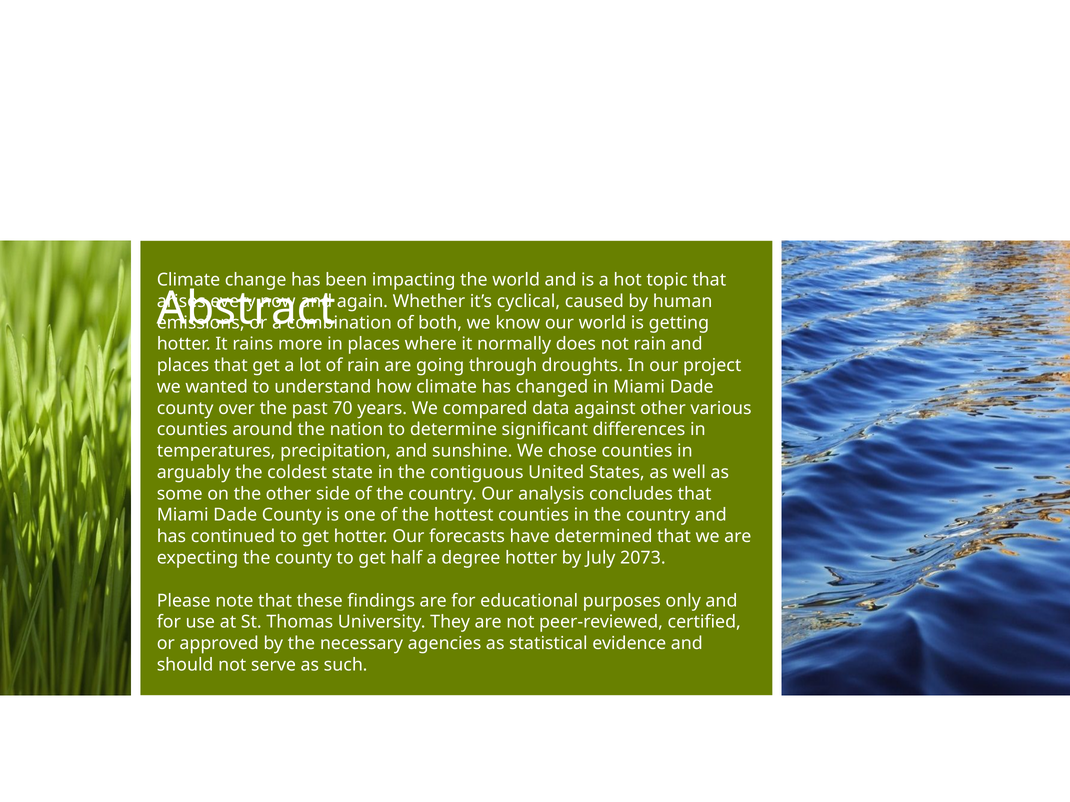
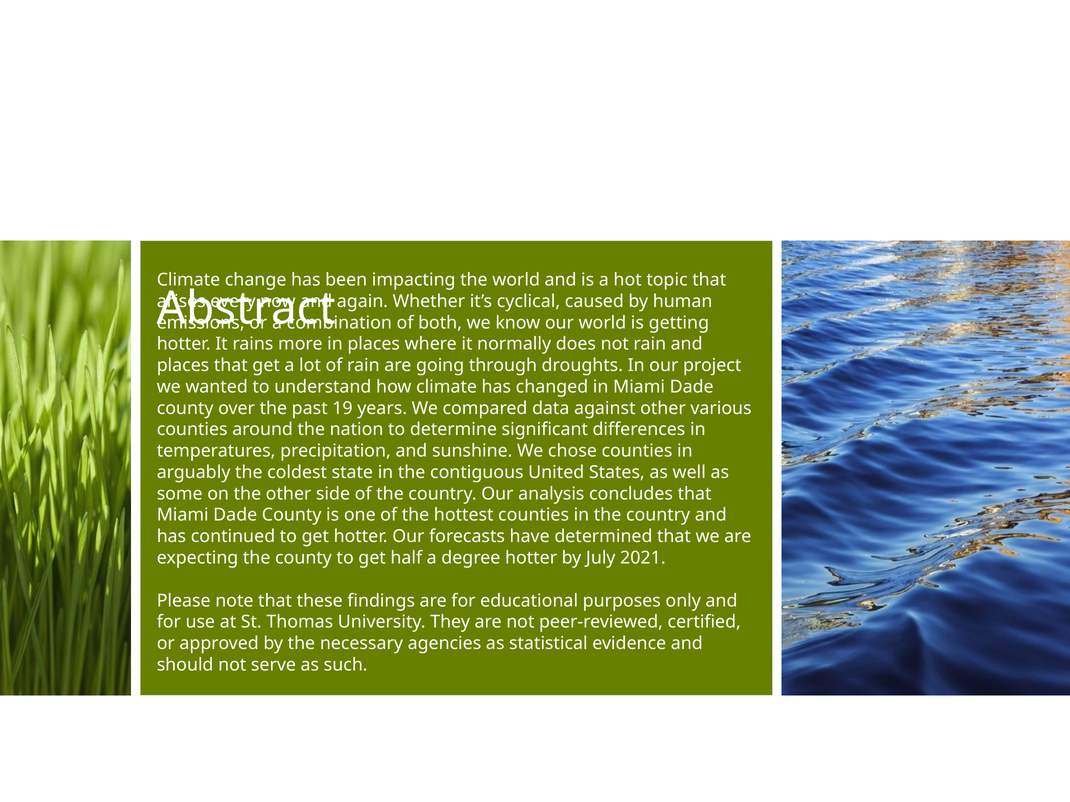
70: 70 -> 19
2073: 2073 -> 2021
